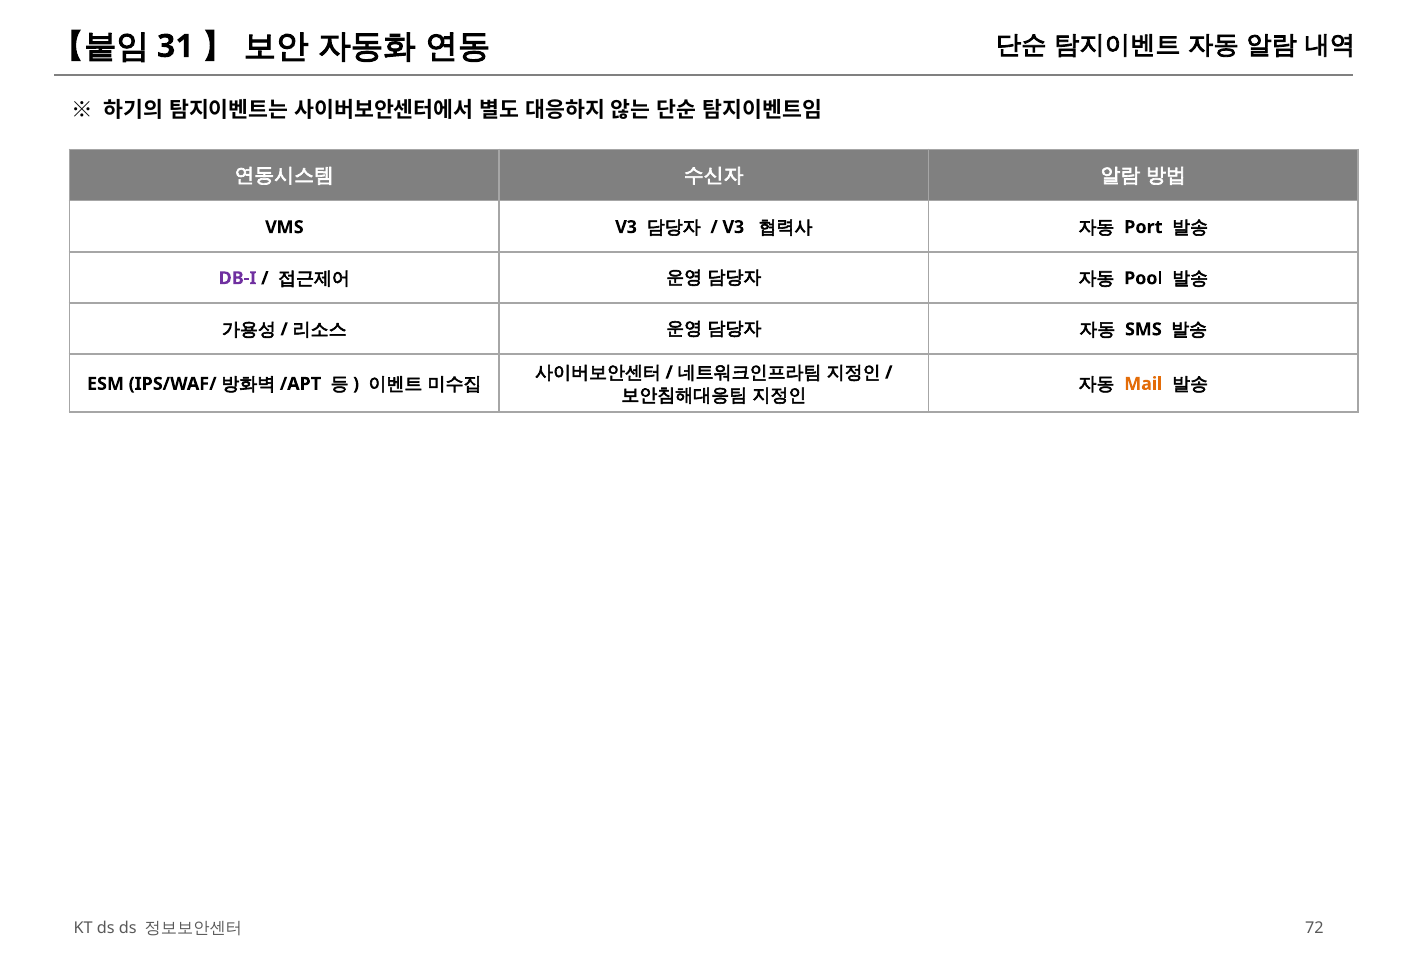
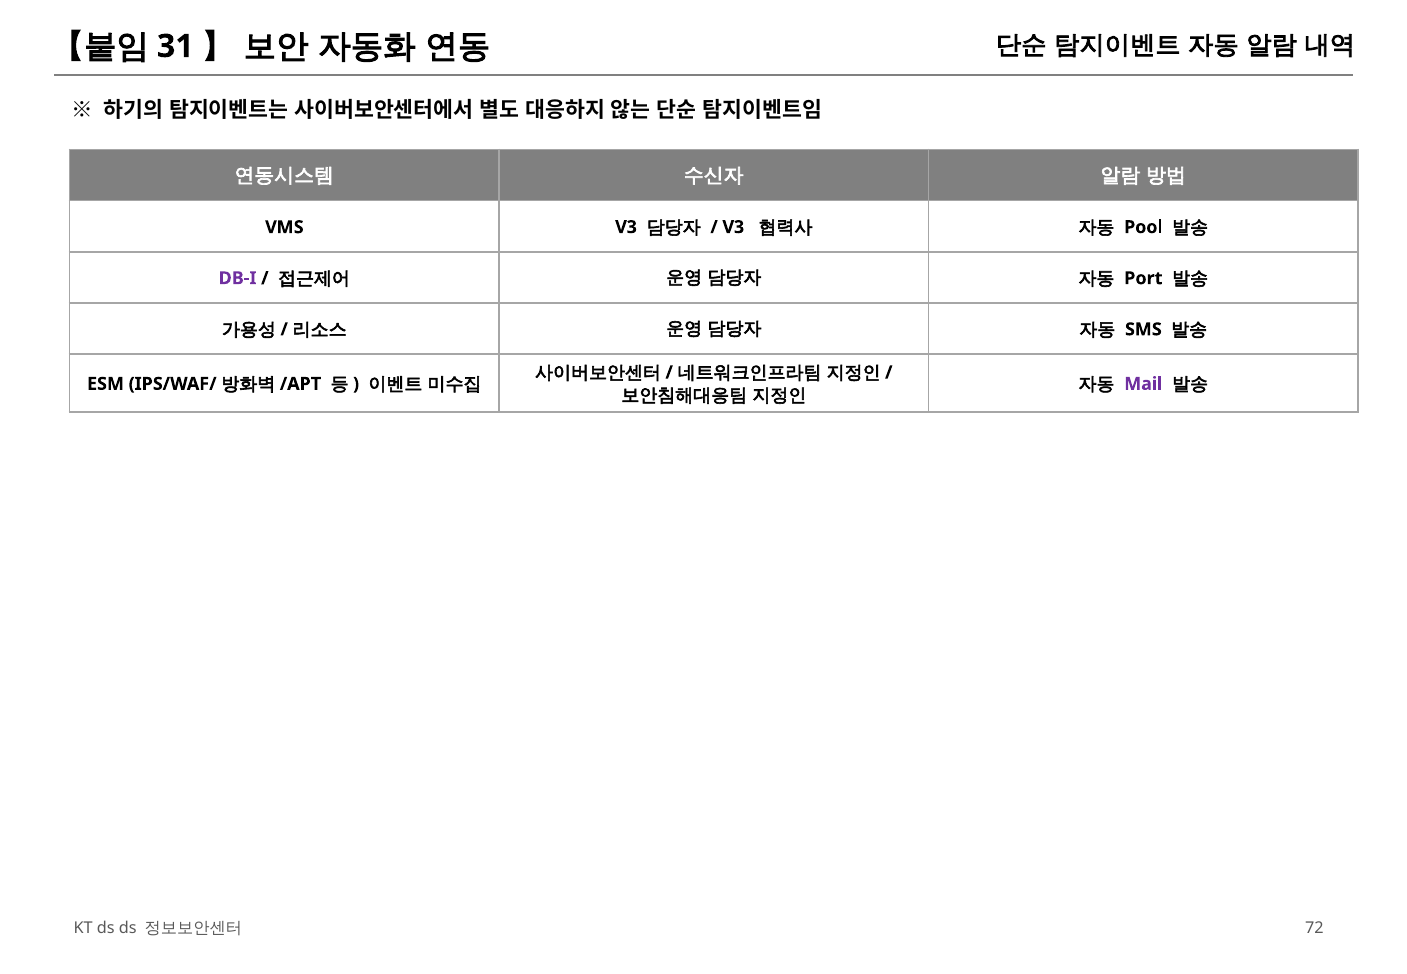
Port: Port -> Pool
Pool: Pool -> Port
Mail colour: orange -> purple
